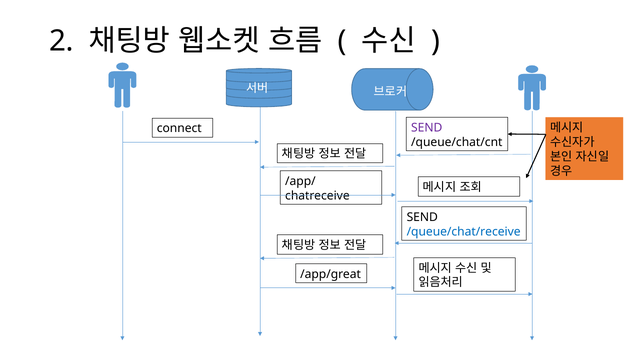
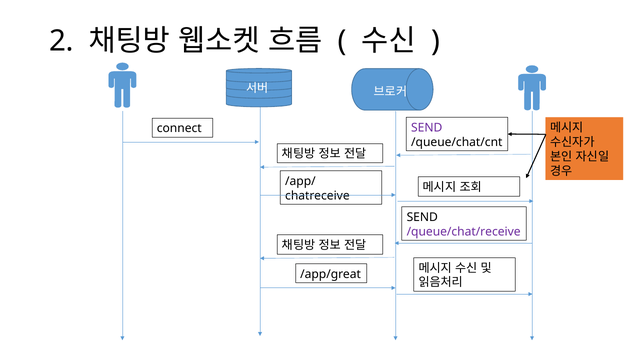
/queue/chat/receive colour: blue -> purple
